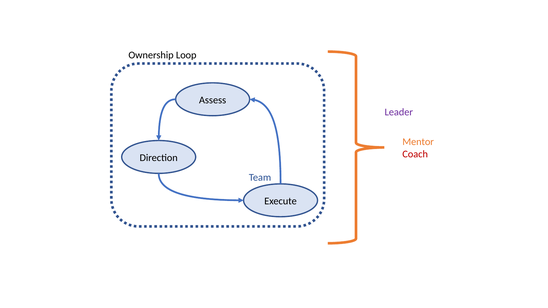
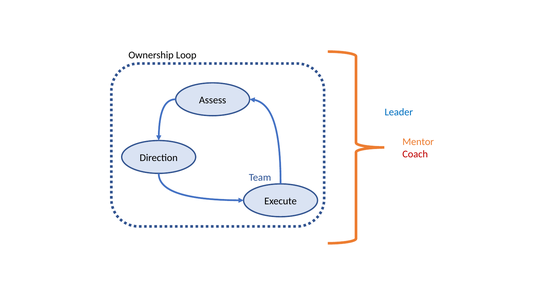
Leader colour: purple -> blue
